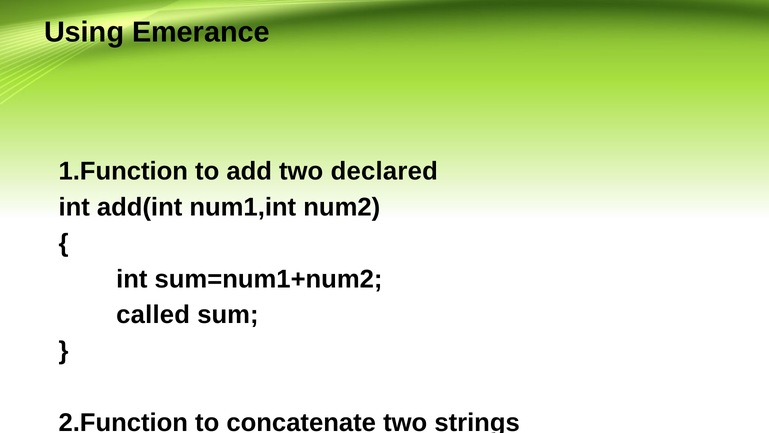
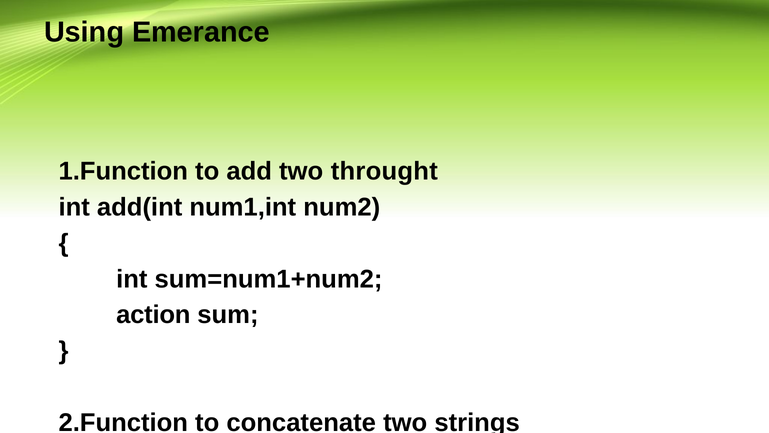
declared: declared -> throught
called: called -> action
